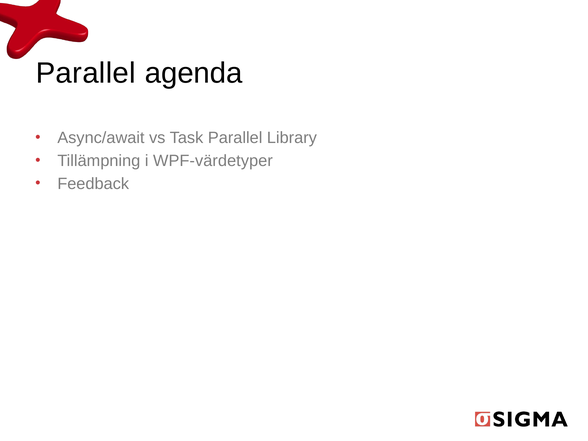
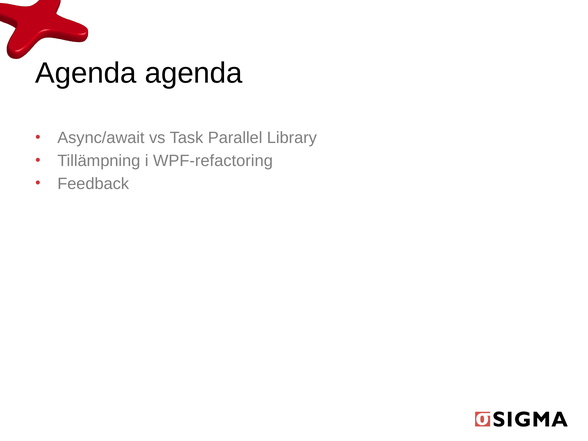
Parallel at (86, 73): Parallel -> Agenda
WPF-värdetyper: WPF-värdetyper -> WPF-refactoring
